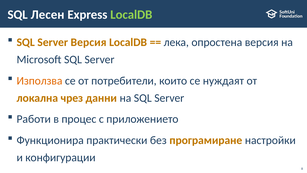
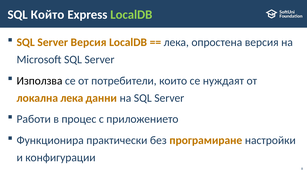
Лесен: Лесен -> Който
Използва colour: orange -> black
локална чрез: чрез -> лека
